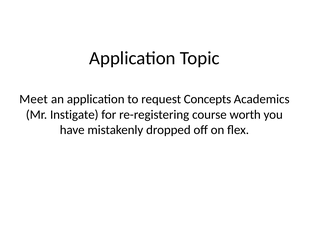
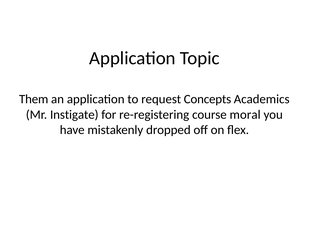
Meet: Meet -> Them
worth: worth -> moral
